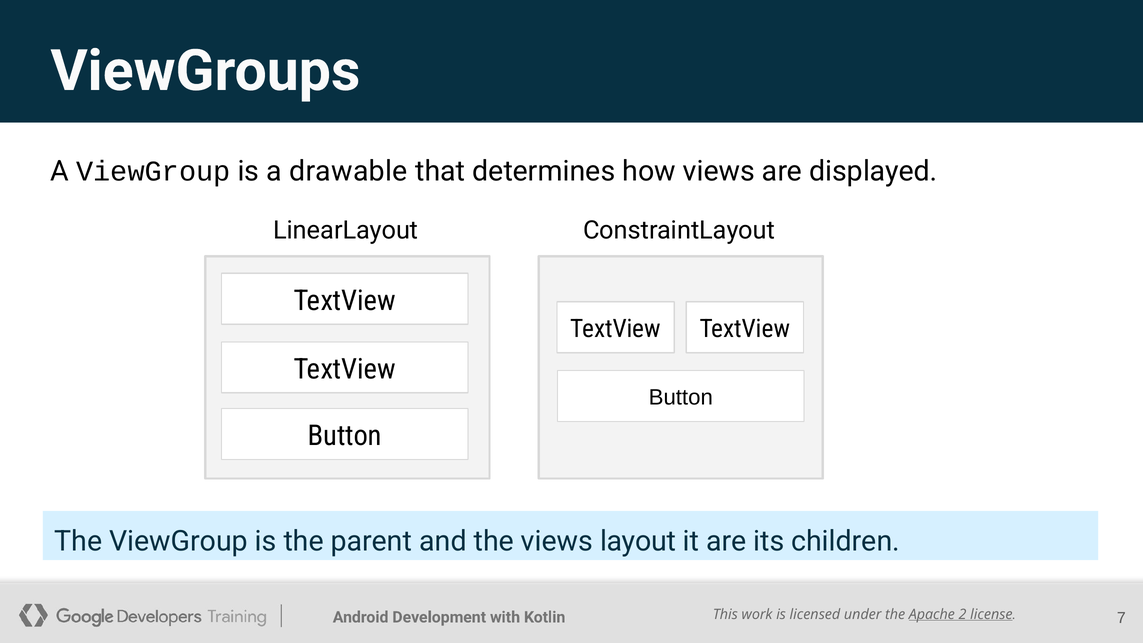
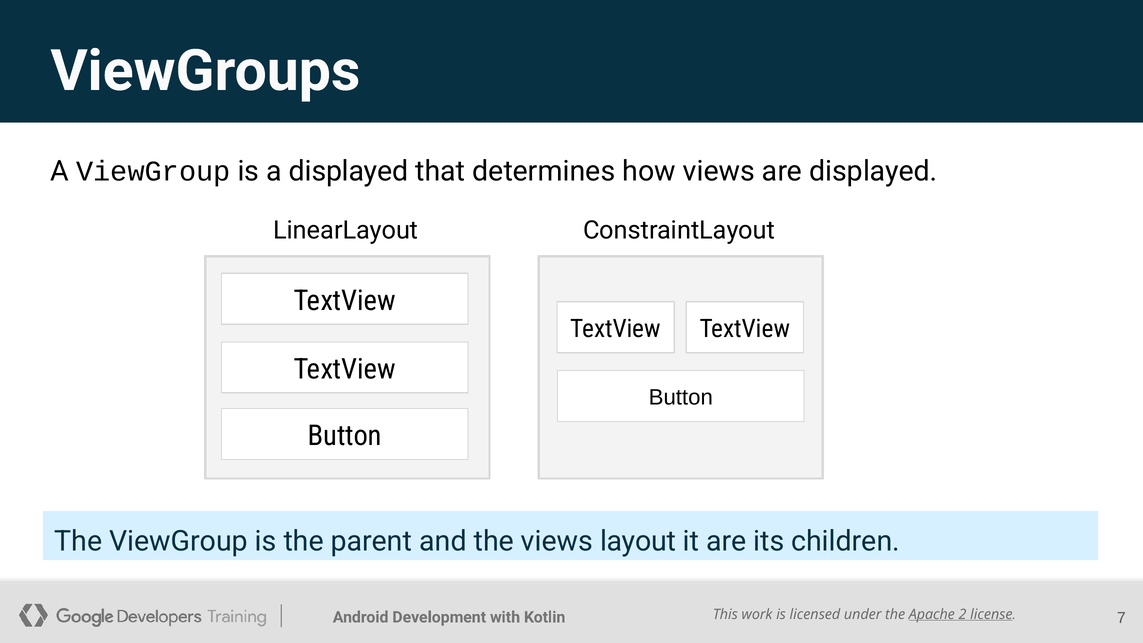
a drawable: drawable -> displayed
